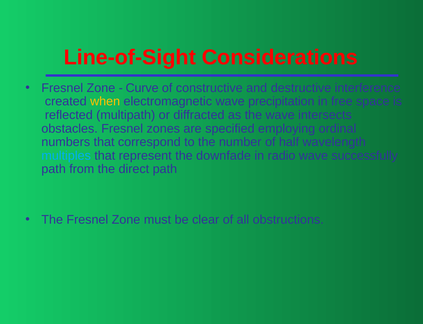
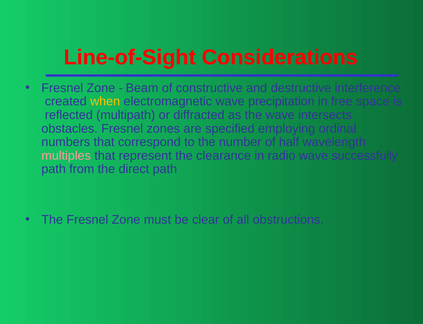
Curve: Curve -> Beam
multiples colour: light blue -> pink
downfade: downfade -> clearance
